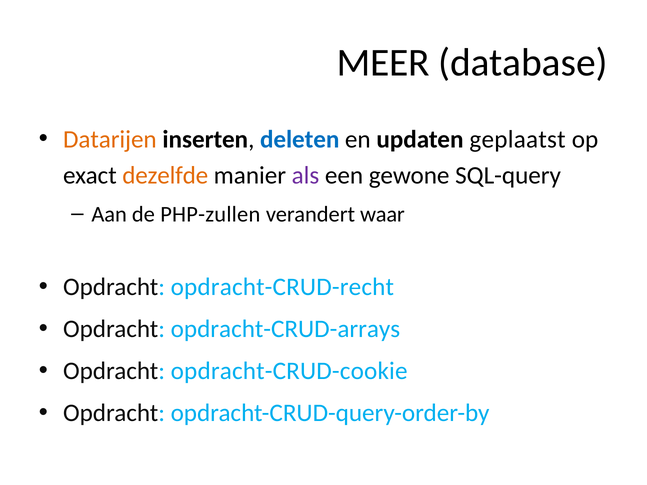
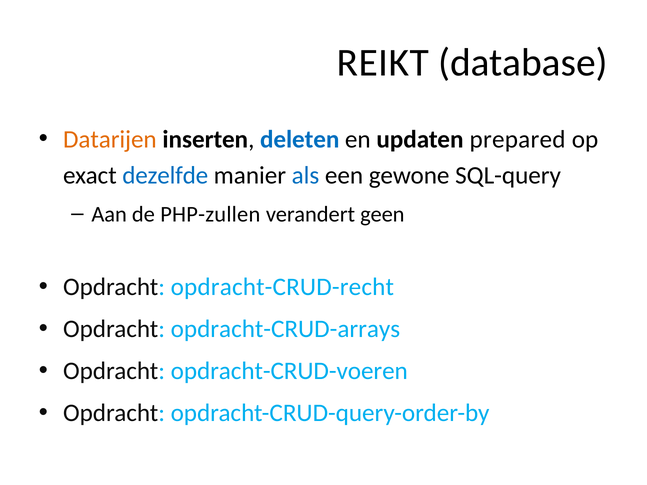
MEER: MEER -> REIKT
geplaatst: geplaatst -> prepared
dezelfde colour: orange -> blue
als colour: purple -> blue
waar: waar -> geen
opdracht-CRUD-cookie: opdracht-CRUD-cookie -> opdracht-CRUD-voeren
